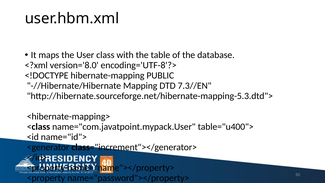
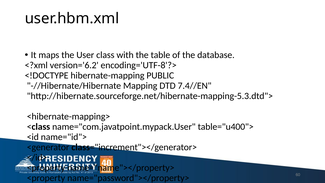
version='8.0: version='8.0 -> version='6.2
7.3//EN: 7.3//EN -> 7.4//EN
